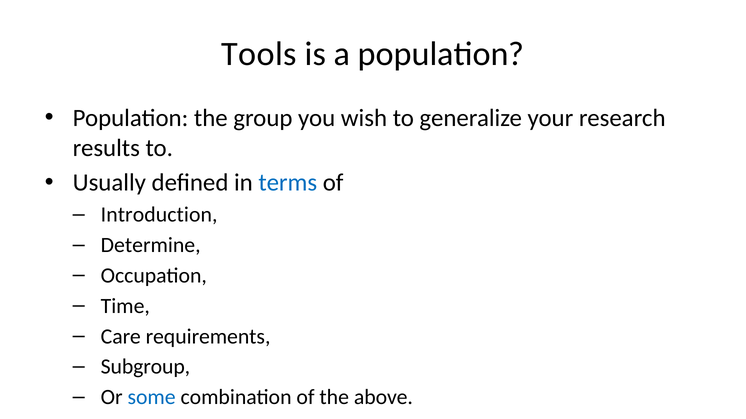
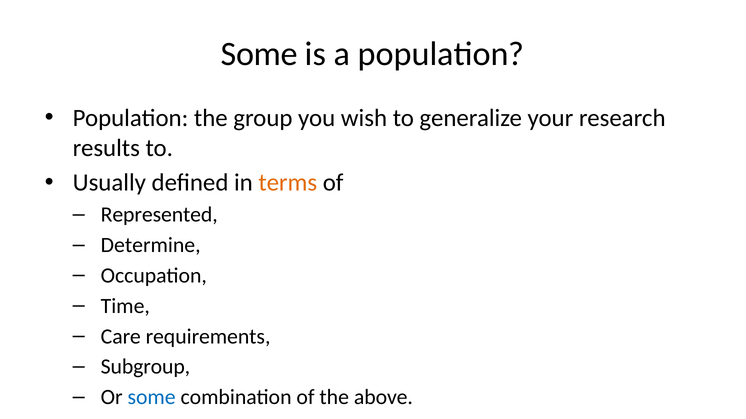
Tools at (259, 54): Tools -> Some
terms colour: blue -> orange
Introduction: Introduction -> Represented
